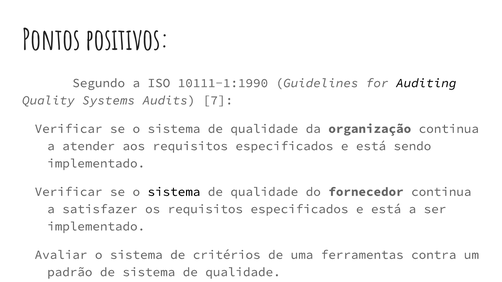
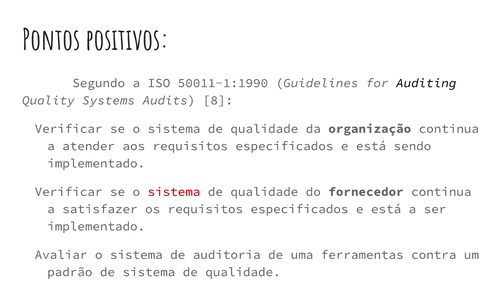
10111-1:1990: 10111-1:1990 -> 50011-1:1990
7: 7 -> 8
sistema at (174, 192) colour: black -> red
critérios: critérios -> auditoria
